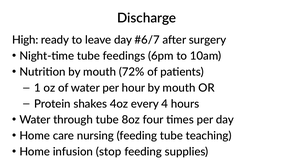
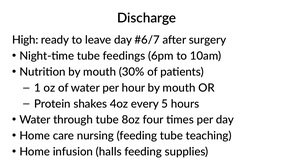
72%: 72% -> 30%
4: 4 -> 5
stop: stop -> halls
